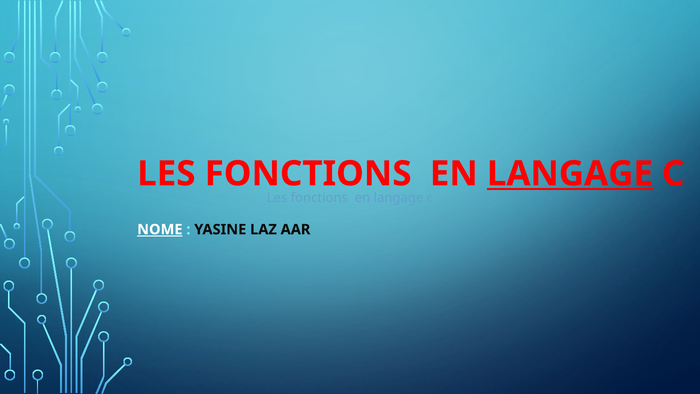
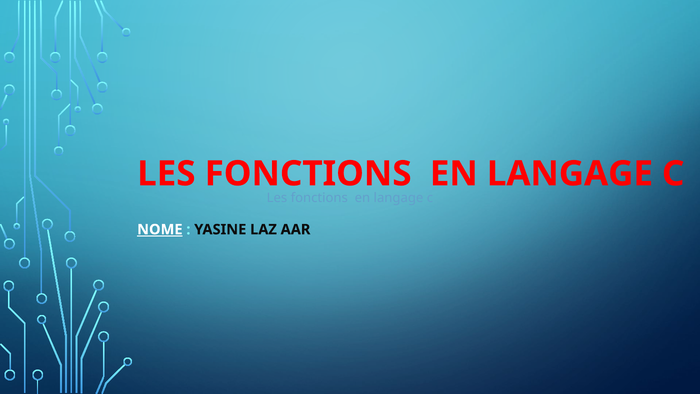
LANGAGE at (570, 174) underline: present -> none
